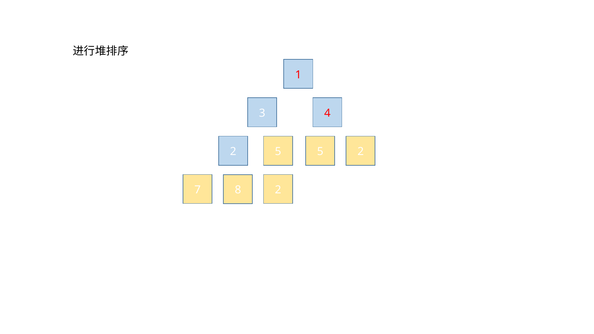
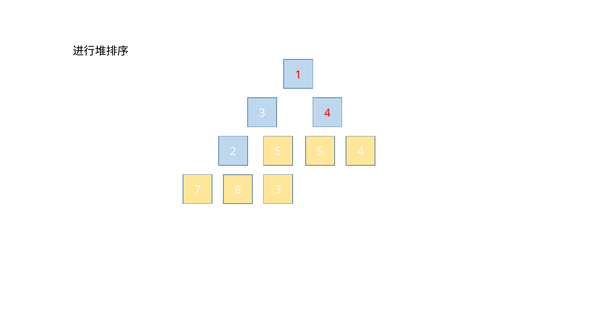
5 2: 2 -> 4
8 2: 2 -> 3
